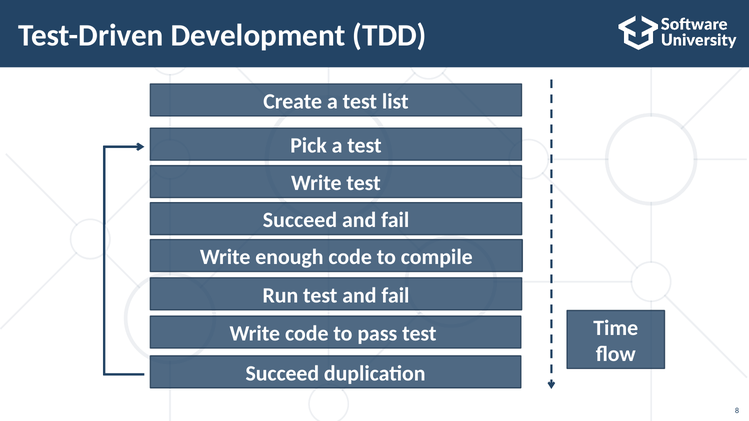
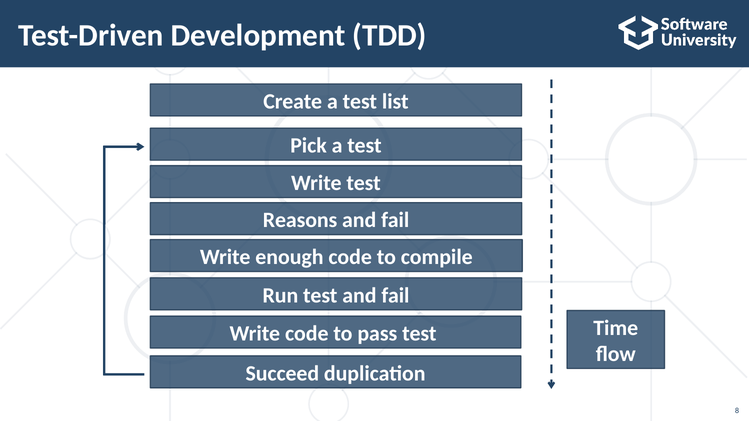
Succeed at (300, 220): Succeed -> Reasons
